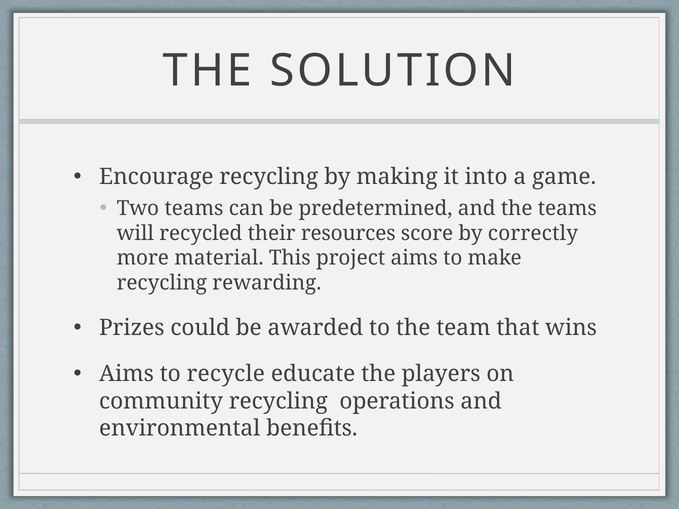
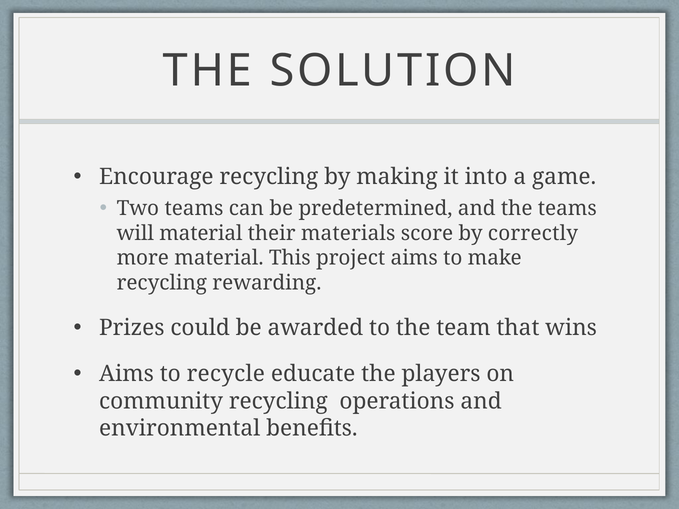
will recycled: recycled -> material
resources: resources -> materials
